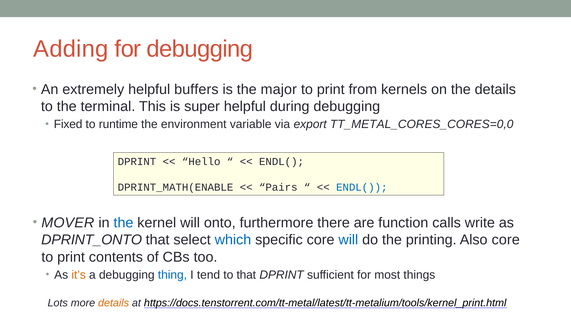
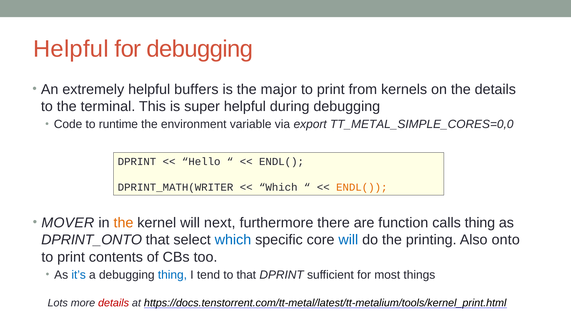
Adding at (71, 49): Adding -> Helpful
Fixed: Fixed -> Code
TT_METAL_CORES_CORES=0,0: TT_METAL_CORES_CORES=0,0 -> TT_METAL_SIMPLE_CORES=0,0
DPRINT_MATH(ENABLE: DPRINT_MATH(ENABLE -> DPRINT_MATH(WRITER
Pairs at (278, 187): Pairs -> Which
ENDL( at (362, 187) colour: blue -> orange
the at (123, 223) colour: blue -> orange
onto: onto -> next
calls write: write -> thing
Also core: core -> onto
it’s colour: orange -> blue
details at (114, 303) colour: orange -> red
